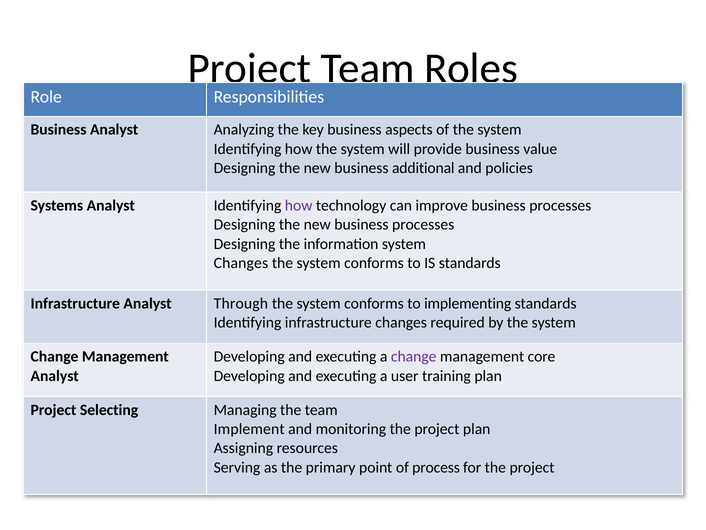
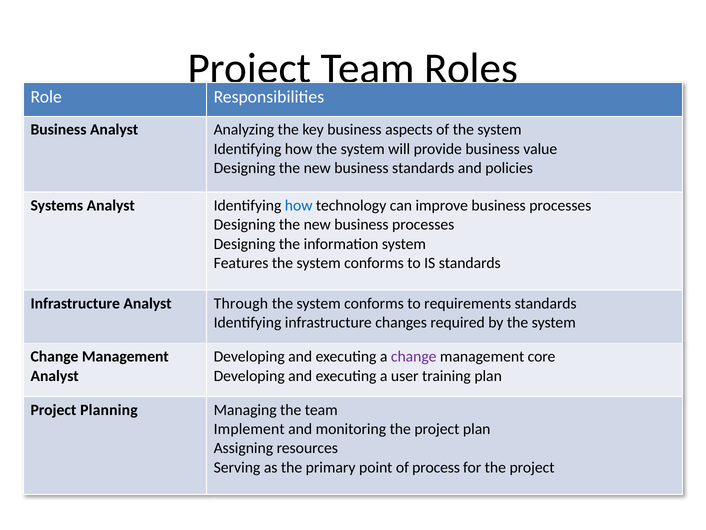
business additional: additional -> standards
how at (299, 205) colour: purple -> blue
Changes at (241, 263): Changes -> Features
implementing: implementing -> requirements
Selecting: Selecting -> Planning
